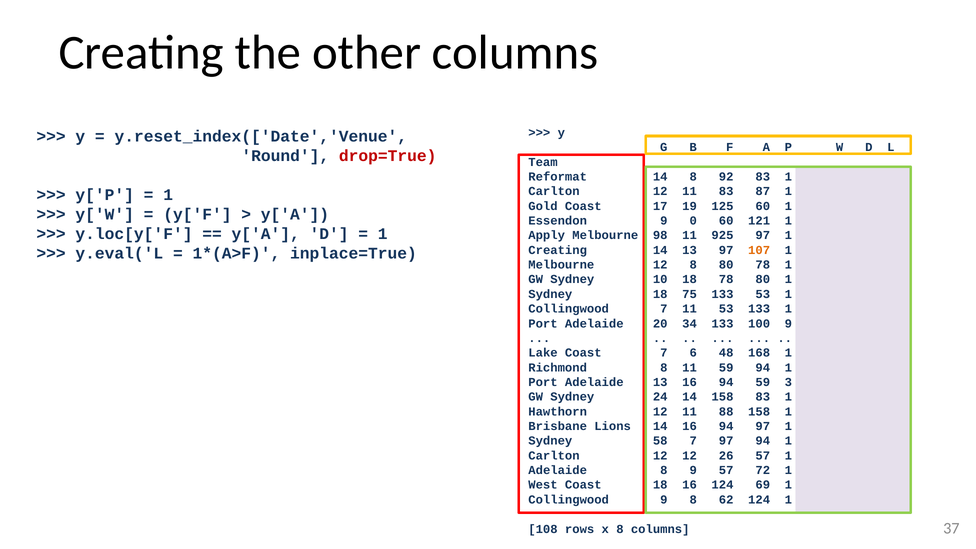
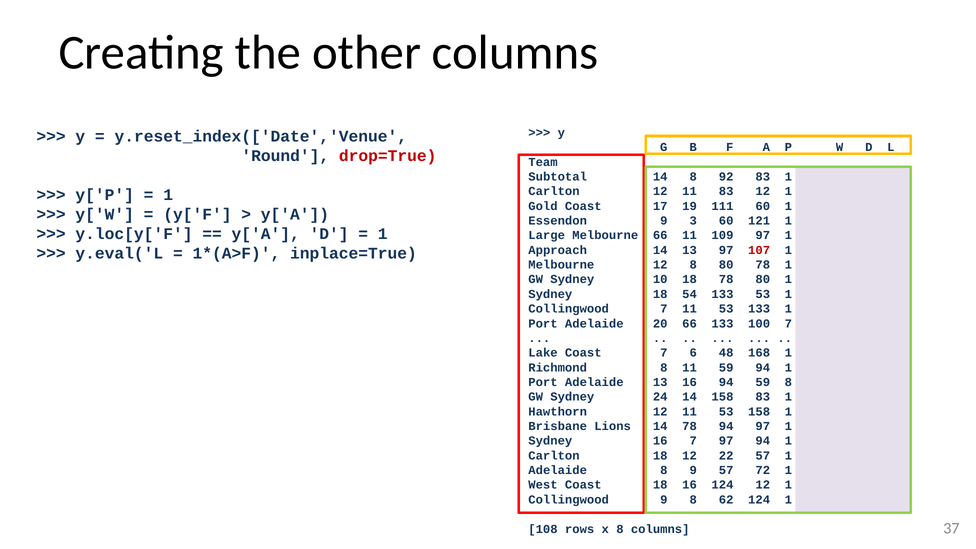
Reformat: Reformat -> Subtotal
83 87: 87 -> 12
125: 125 -> 111
9 0: 0 -> 3
Apply: Apply -> Large
Melbourne 98: 98 -> 66
925: 925 -> 109
Creating at (558, 250): Creating -> Approach
107 colour: orange -> red
75: 75 -> 54
20 34: 34 -> 66
100 9: 9 -> 7
59 3: 3 -> 8
12 11 88: 88 -> 53
14 16: 16 -> 78
Sydney 58: 58 -> 16
12 at (660, 456): 12 -> 18
26: 26 -> 22
124 69: 69 -> 12
